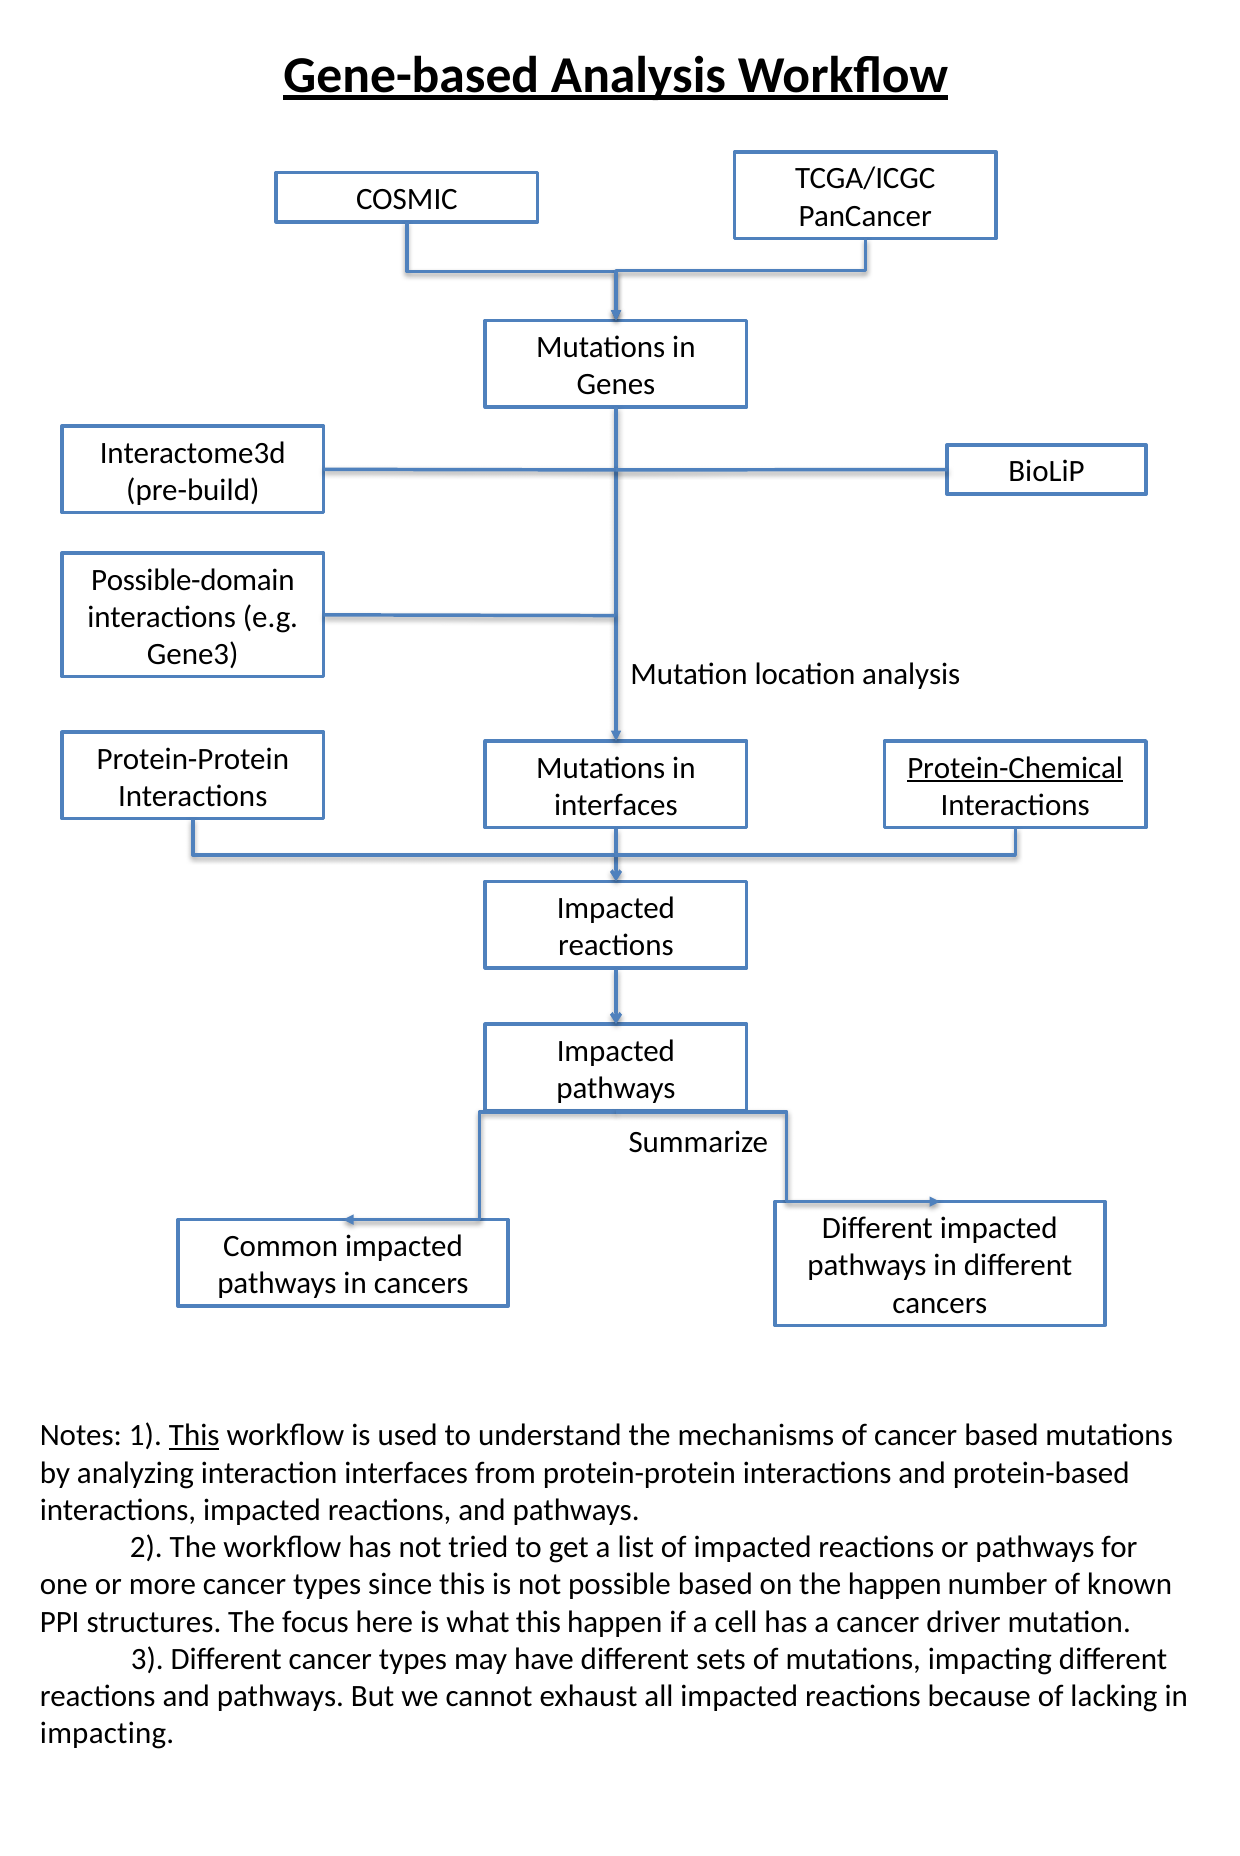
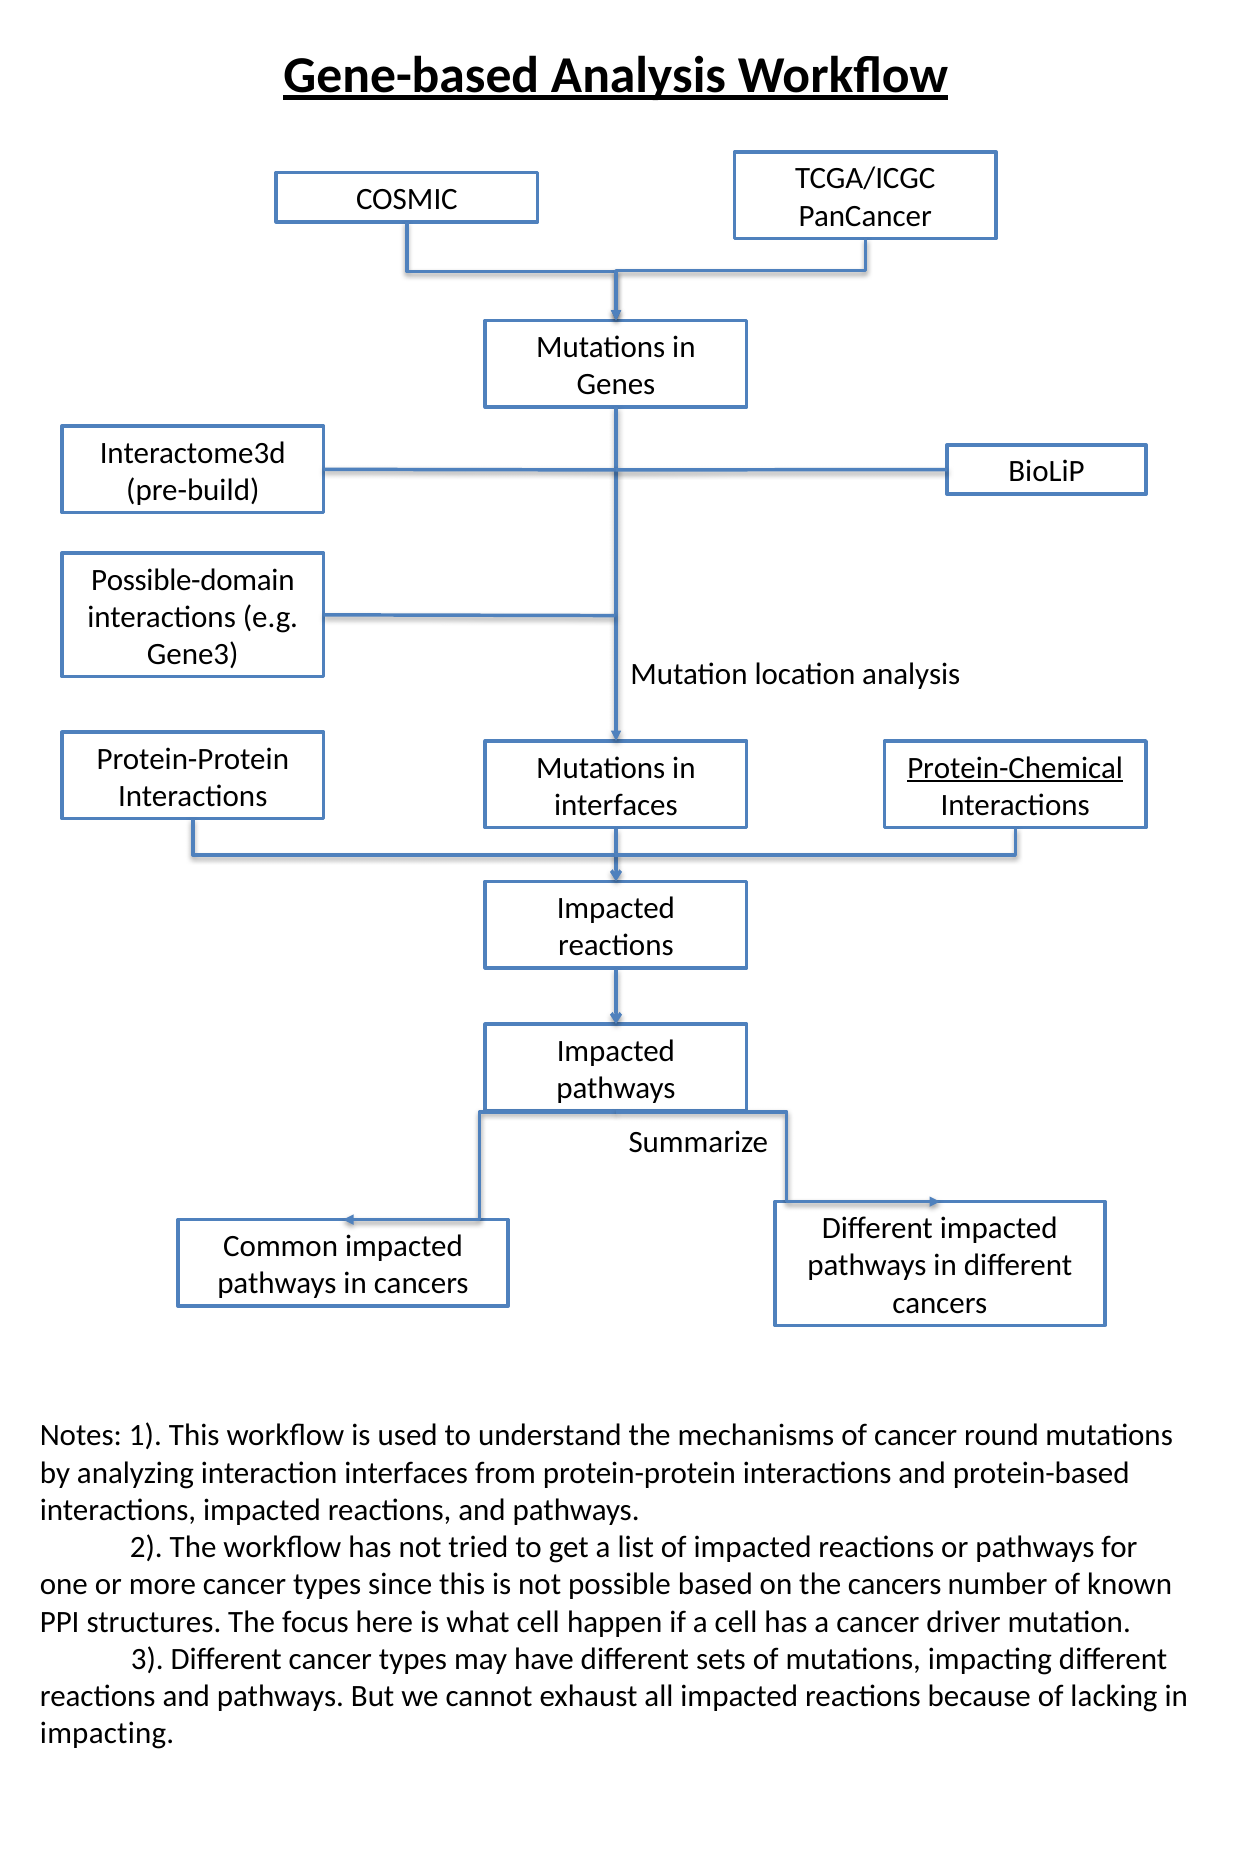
This at (194, 1435) underline: present -> none
cancer based: based -> round
the happen: happen -> cancers
what this: this -> cell
